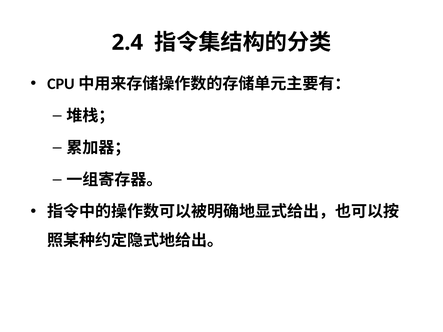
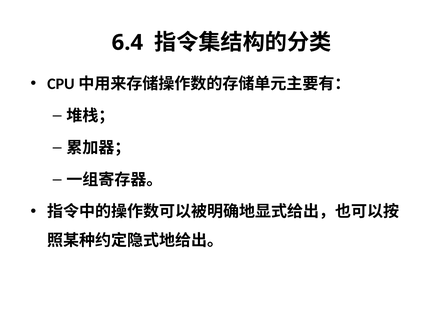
2.4: 2.4 -> 6.4
